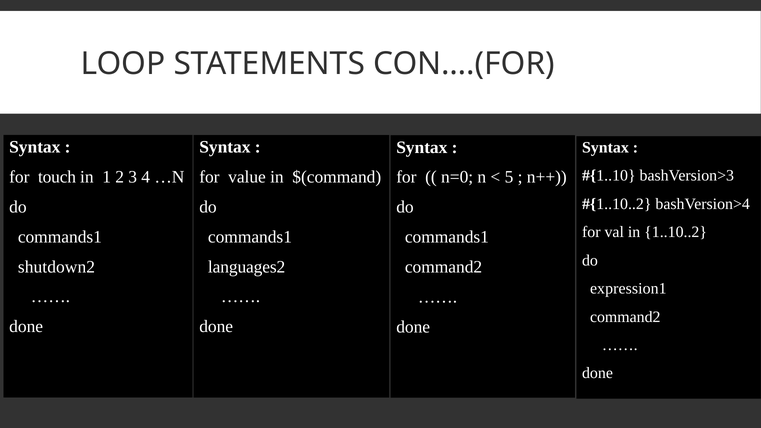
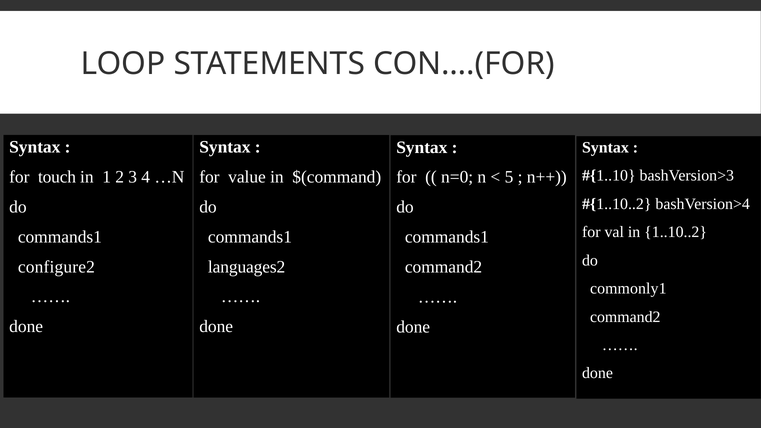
shutdown2: shutdown2 -> configure2
expression1: expression1 -> commonly1
